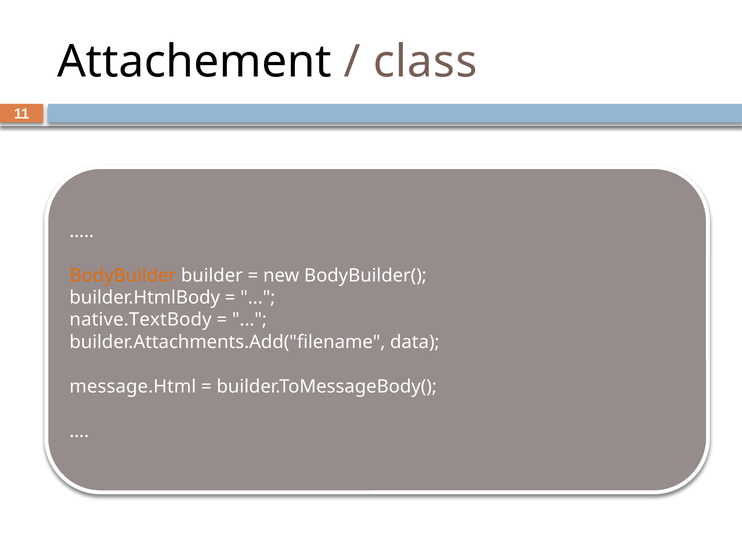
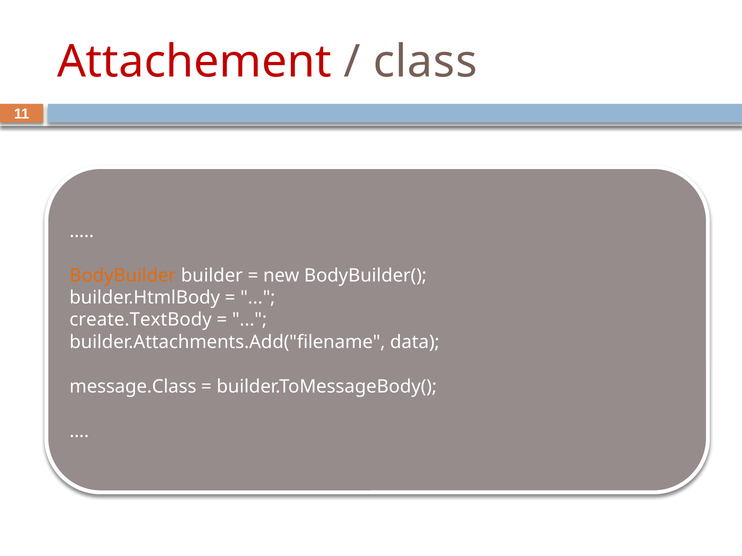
Attachement colour: black -> red
native.TextBody: native.TextBody -> create.TextBody
message.Html: message.Html -> message.Class
